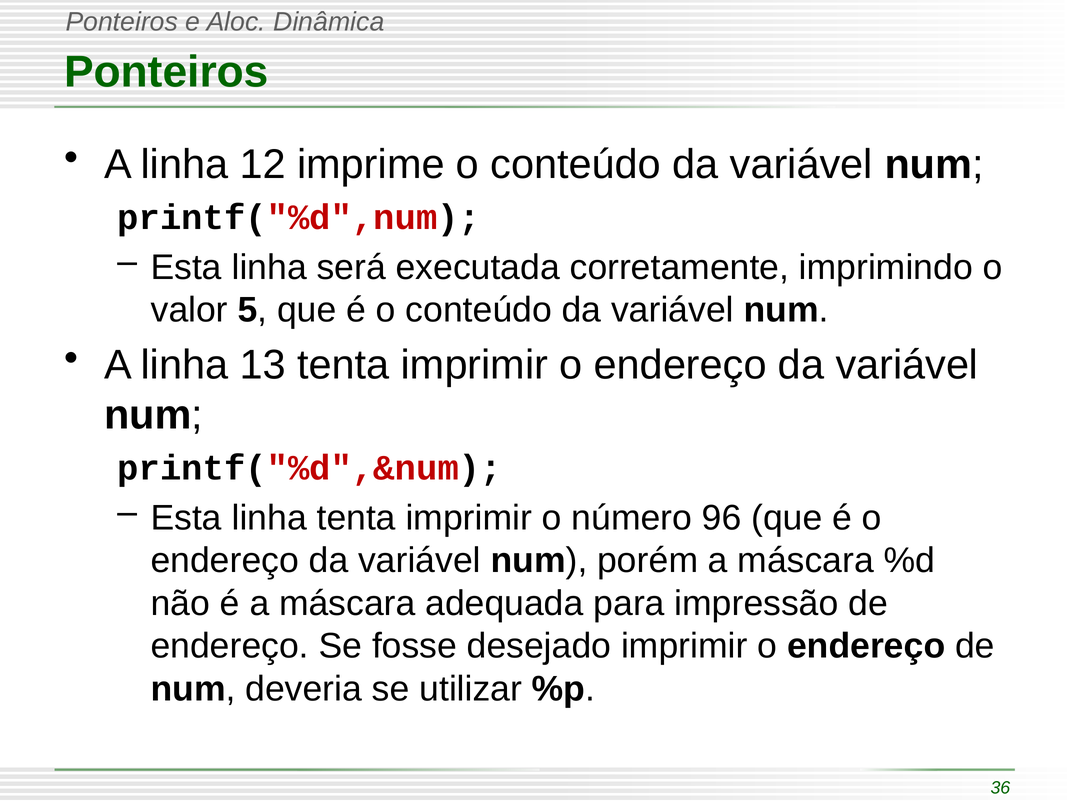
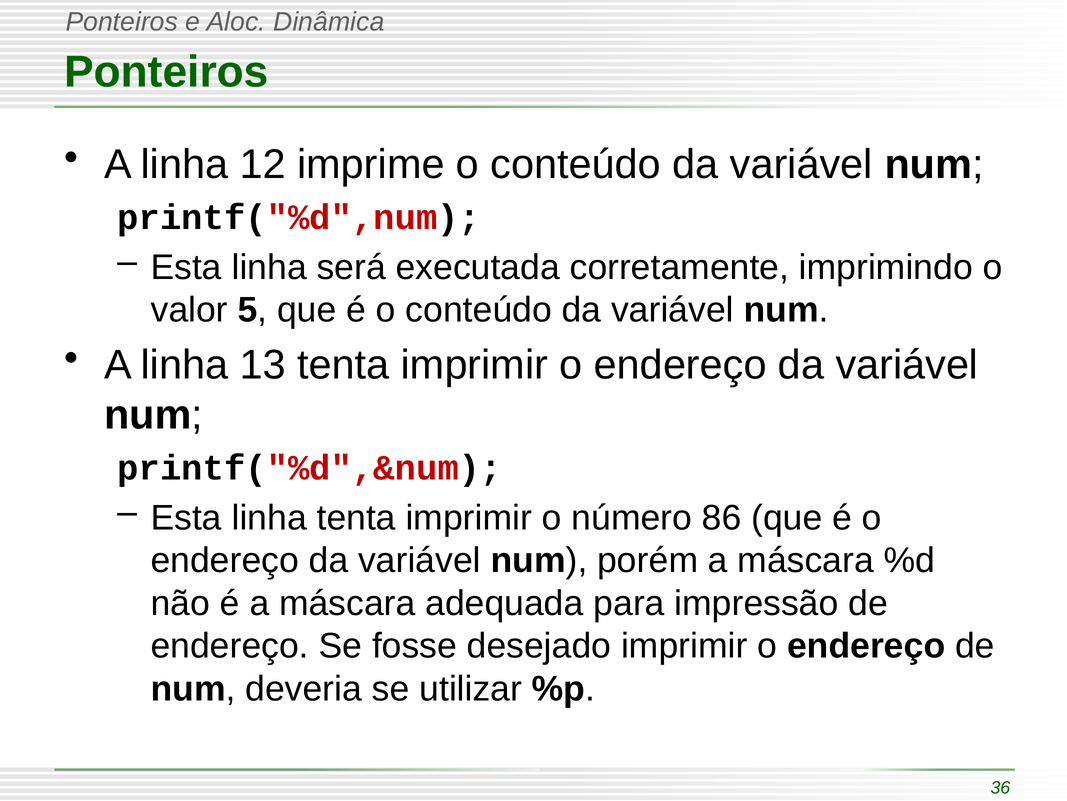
96: 96 -> 86
